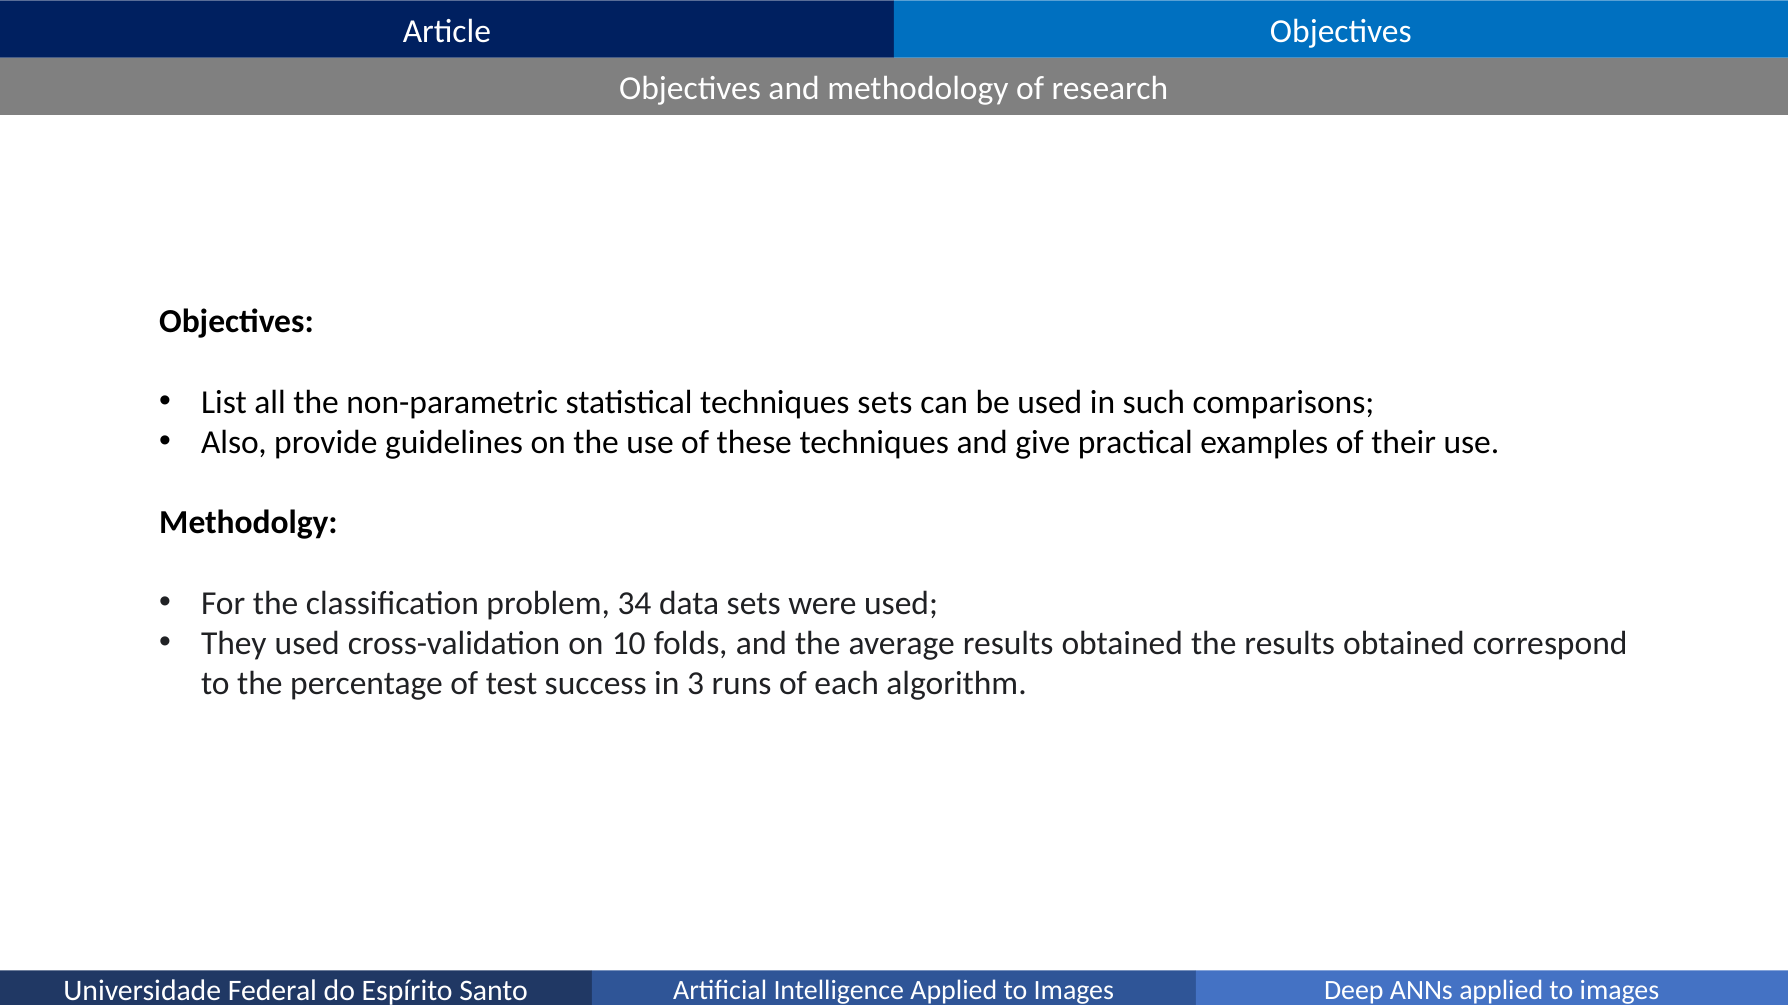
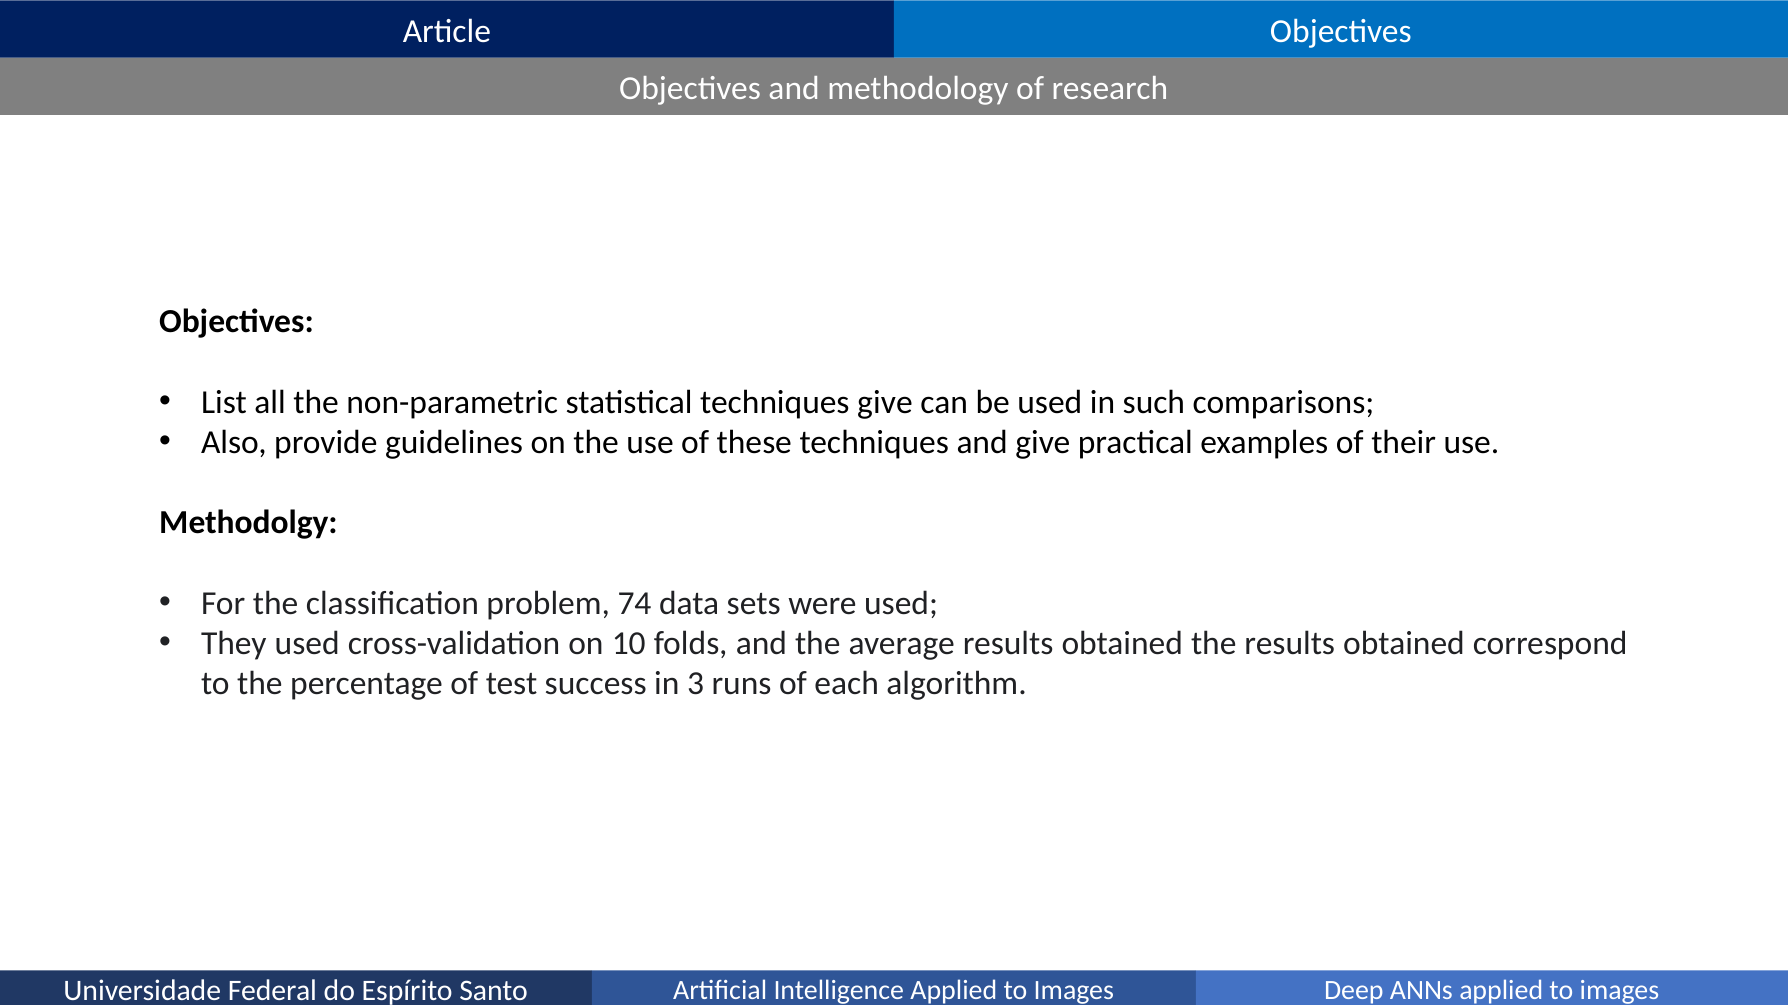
techniques sets: sets -> give
34: 34 -> 74
